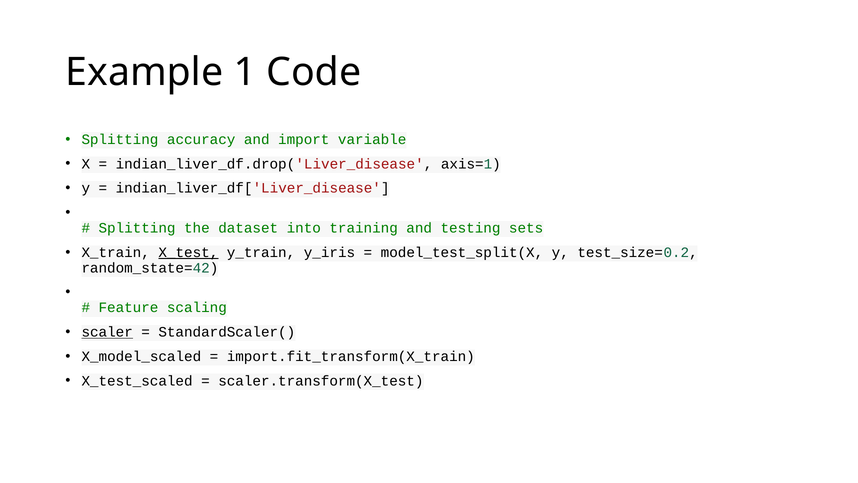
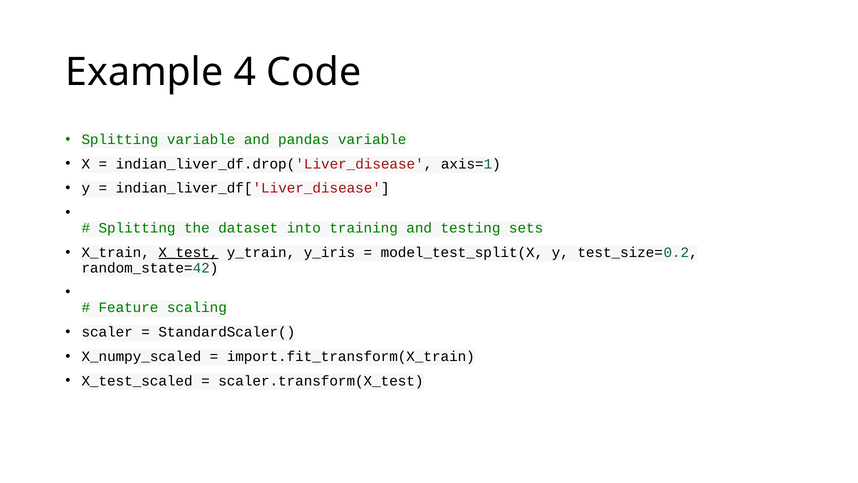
1: 1 -> 4
Splitting accuracy: accuracy -> variable
import: import -> pandas
scaler underline: present -> none
X_model_scaled: X_model_scaled -> X_numpy_scaled
